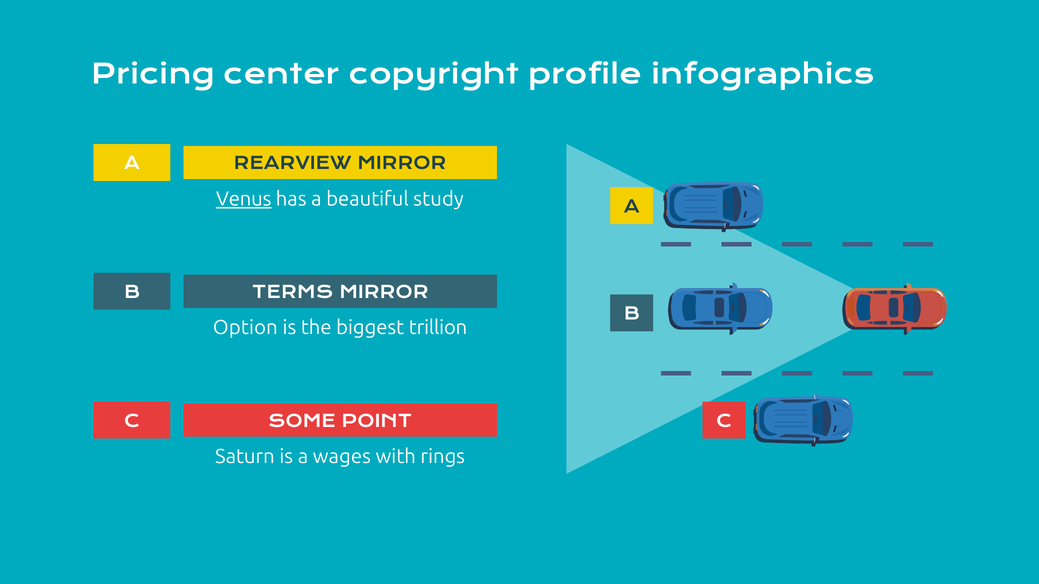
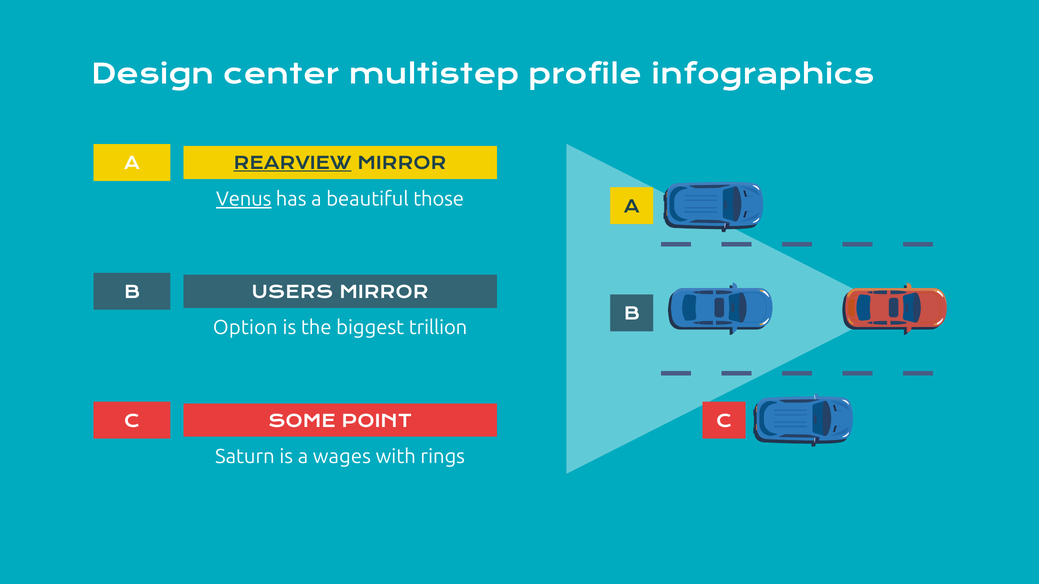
Pricing: Pricing -> Design
copyright: copyright -> multistep
REARVIEW underline: none -> present
study: study -> those
TERMS: TERMS -> USERS
